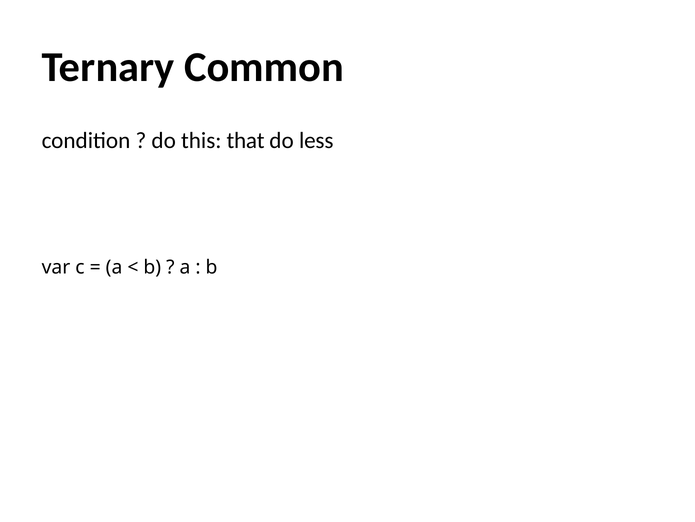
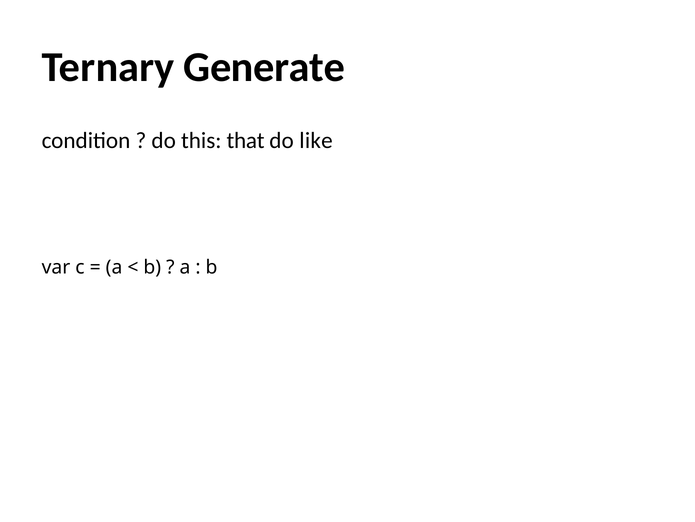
Common: Common -> Generate
less: less -> like
